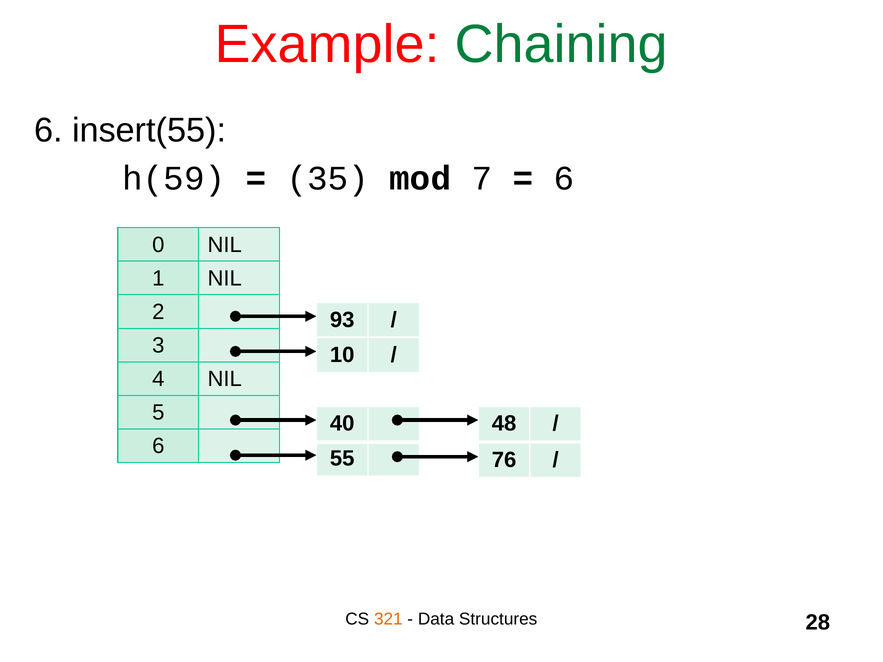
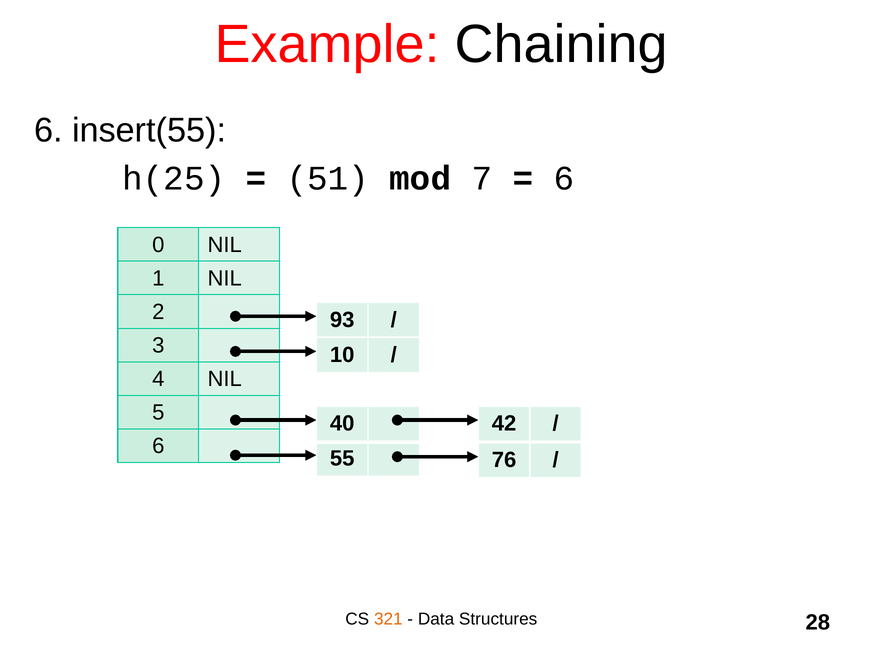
Chaining colour: green -> black
h(59: h(59 -> h(25
35: 35 -> 51
48: 48 -> 42
